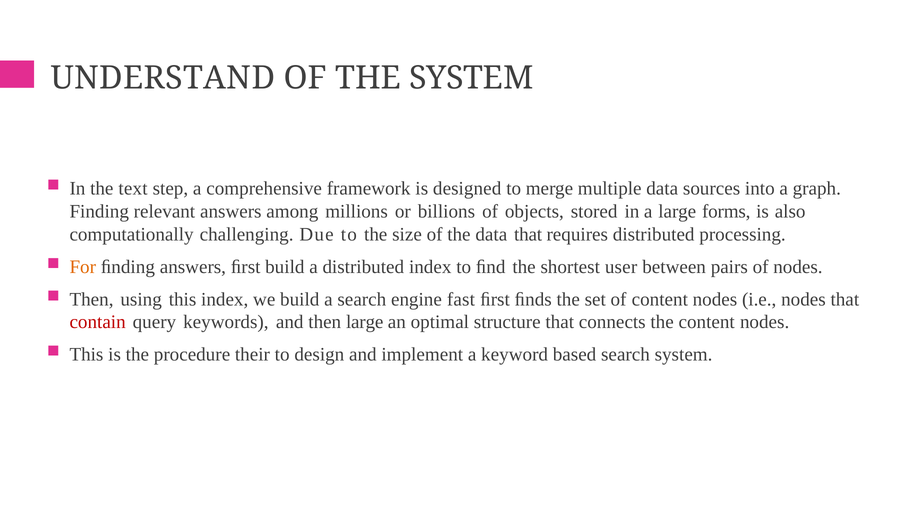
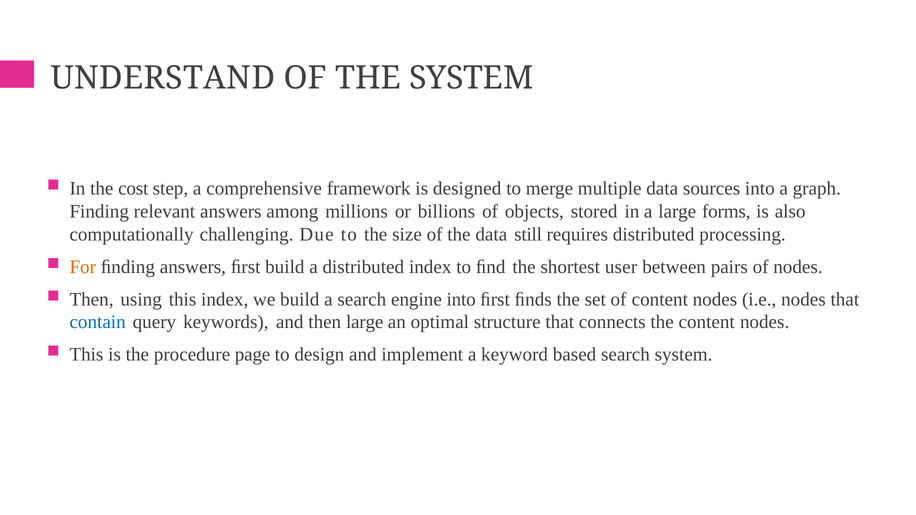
text: text -> cost
data that: that -> still
engine fast: fast -> into
contain colour: red -> blue
their: their -> page
